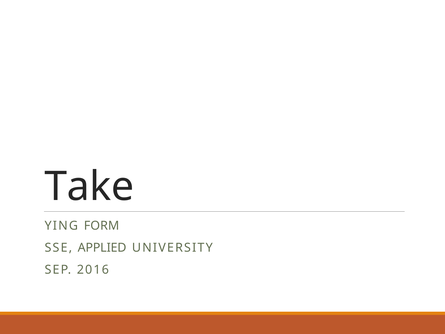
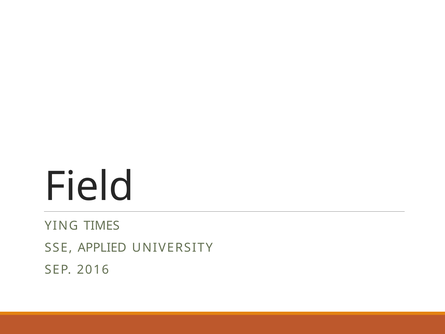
Take: Take -> Field
FORM: FORM -> TIMES
